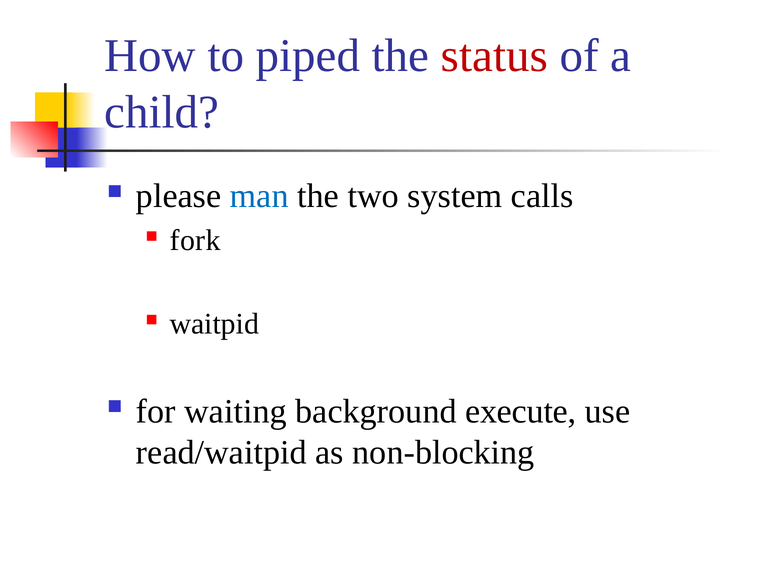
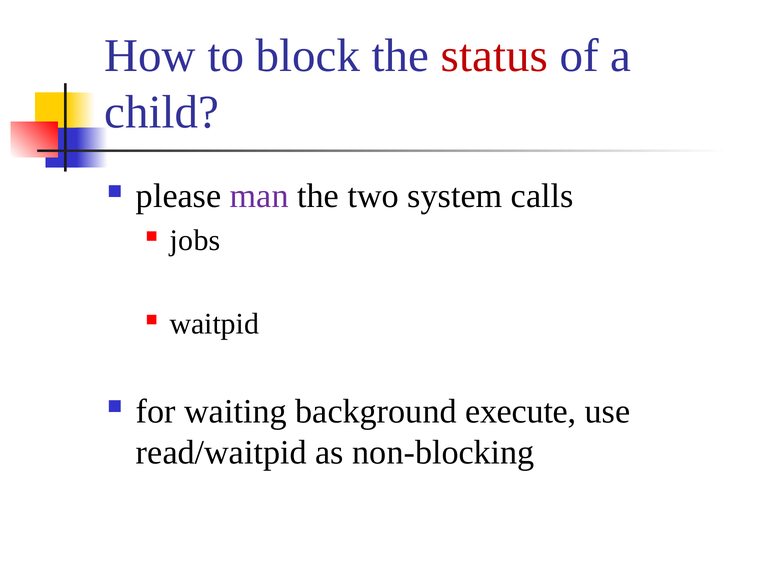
piped: piped -> block
man colour: blue -> purple
fork: fork -> jobs
